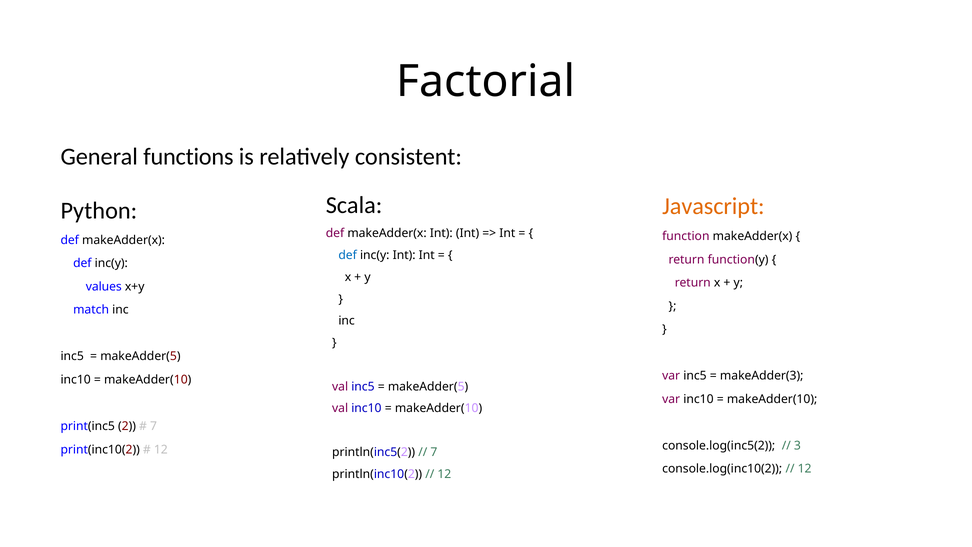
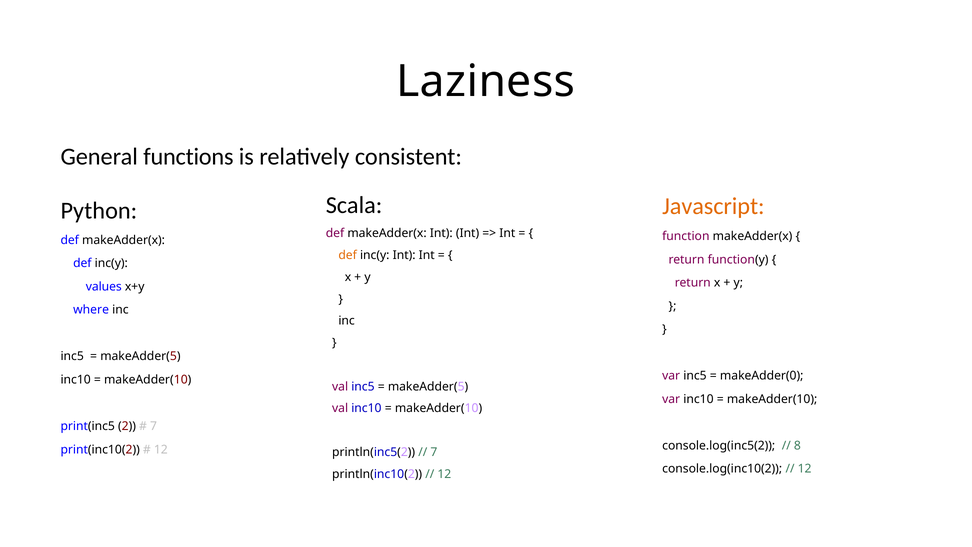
Factorial: Factorial -> Laziness
def at (348, 255) colour: blue -> orange
match: match -> where
makeAdder(3: makeAdder(3 -> makeAdder(0
3: 3 -> 8
